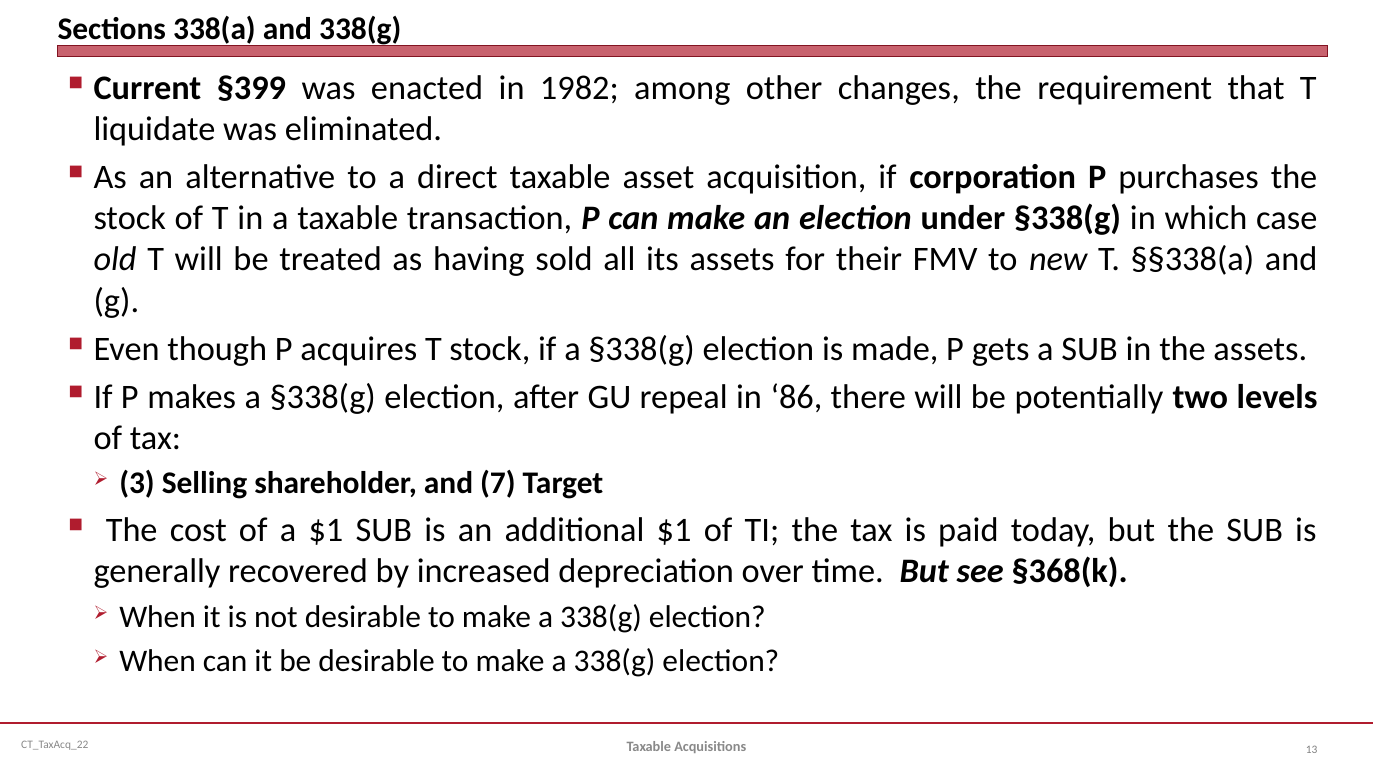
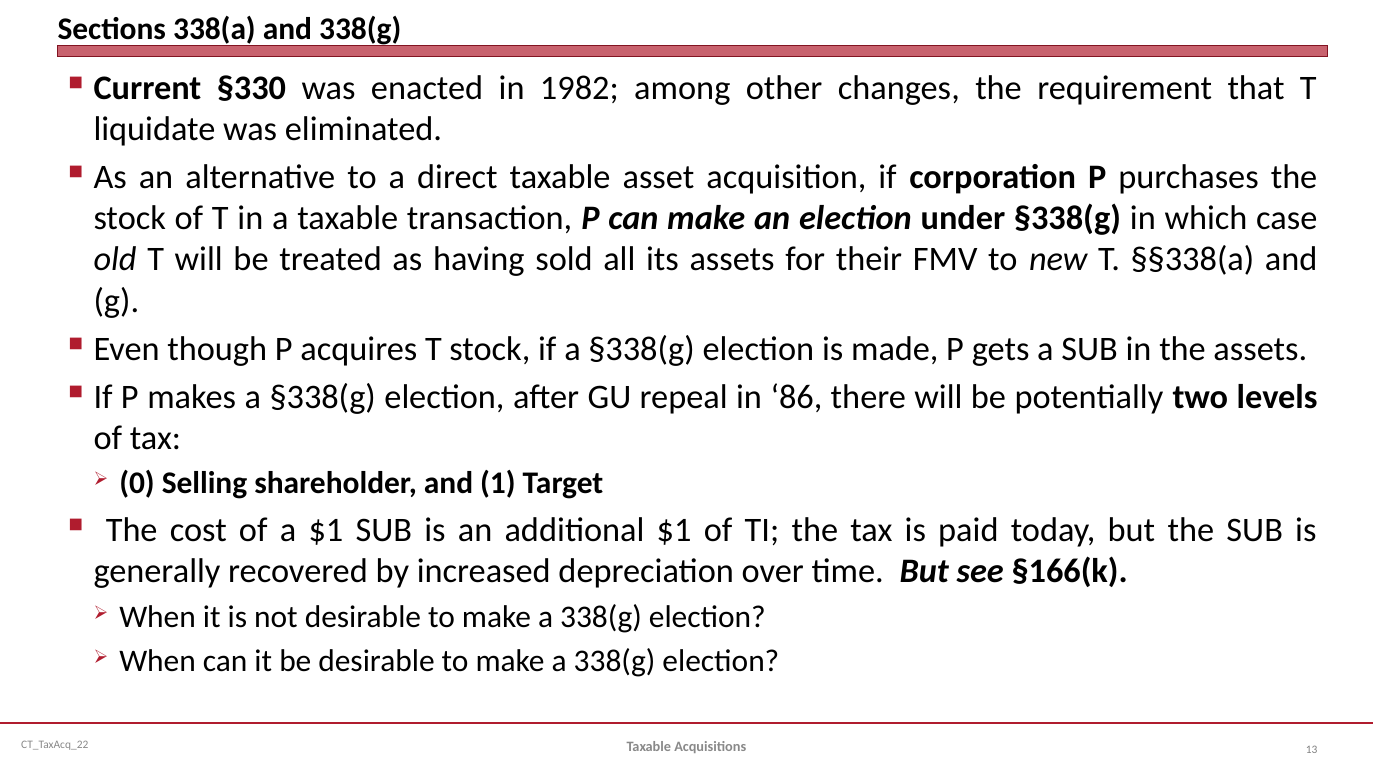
§399: §399 -> §330
3: 3 -> 0
7: 7 -> 1
§368(k: §368(k -> §166(k
